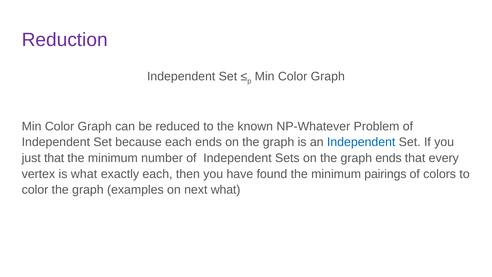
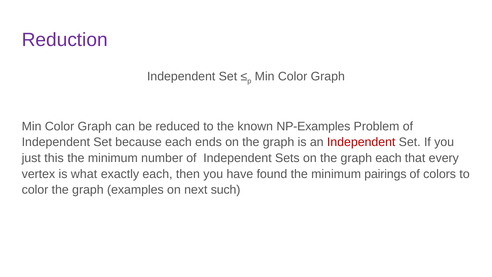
NP-Whatever: NP-Whatever -> NP-Examples
Independent at (361, 142) colour: blue -> red
just that: that -> this
graph ends: ends -> each
next what: what -> such
